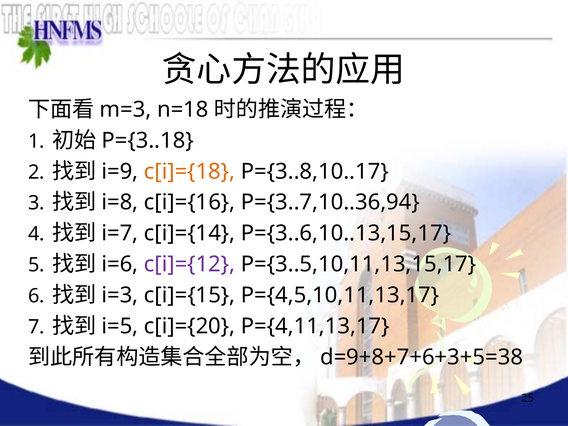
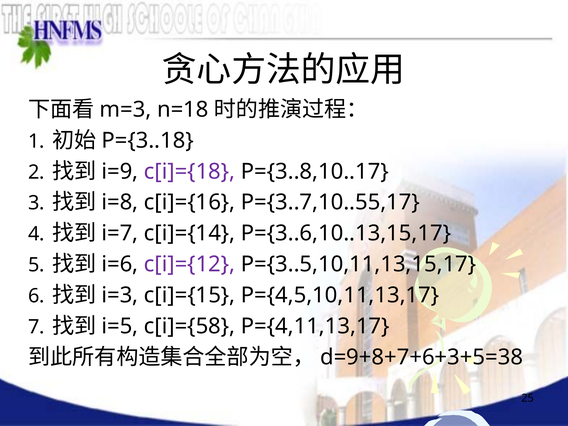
c[i]={18 colour: orange -> purple
P={3..7,10..36,94: P={3..7,10..36,94 -> P={3..7,10..55,17
c[i]={20: c[i]={20 -> c[i]={58
